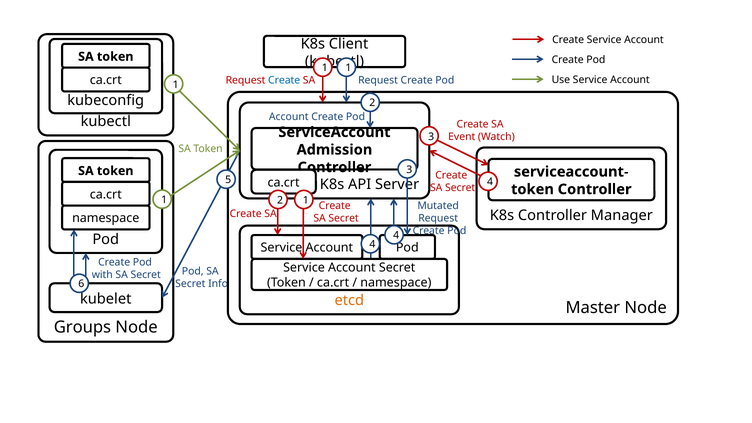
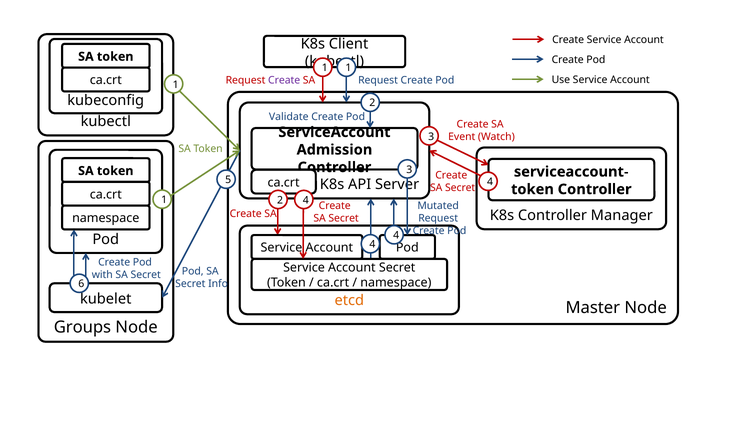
Create at (284, 80) colour: blue -> purple
Account at (289, 117): Account -> Validate
2 1: 1 -> 4
